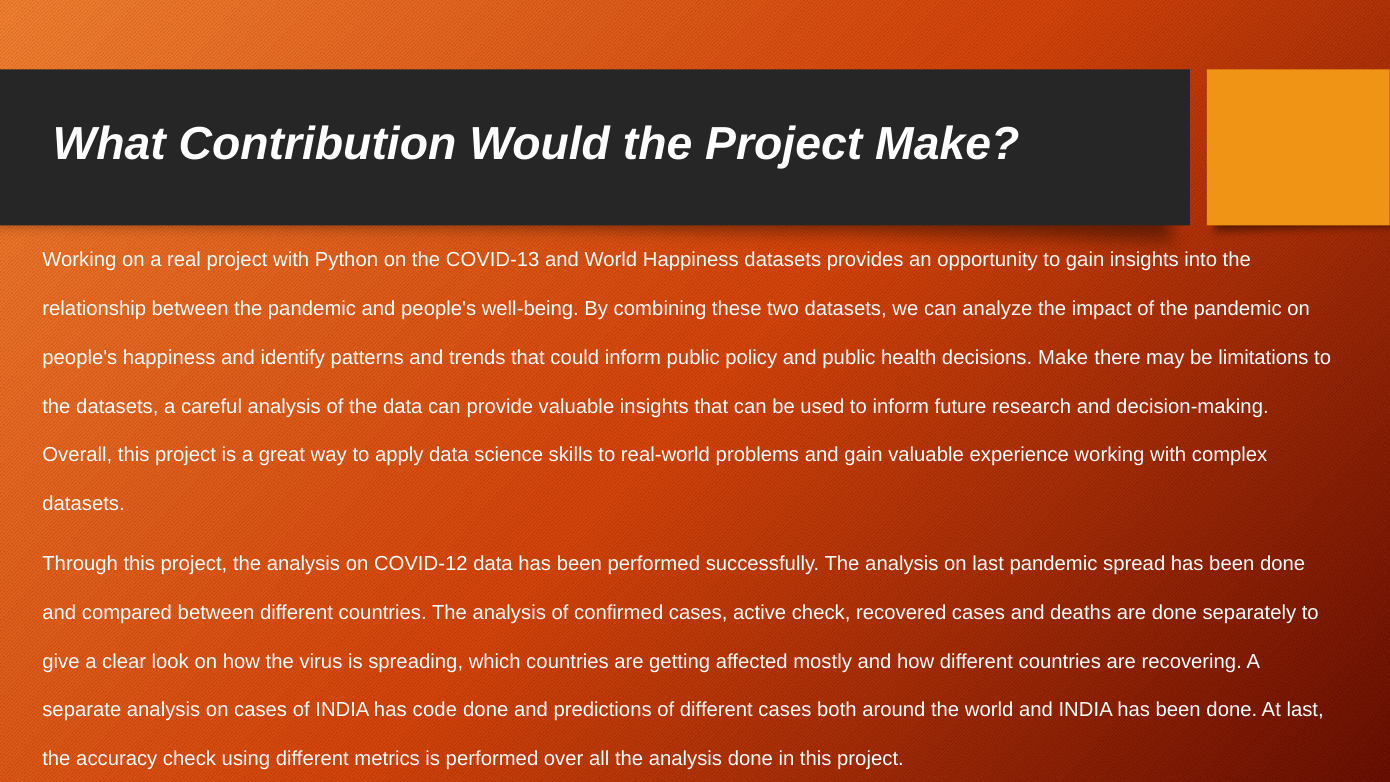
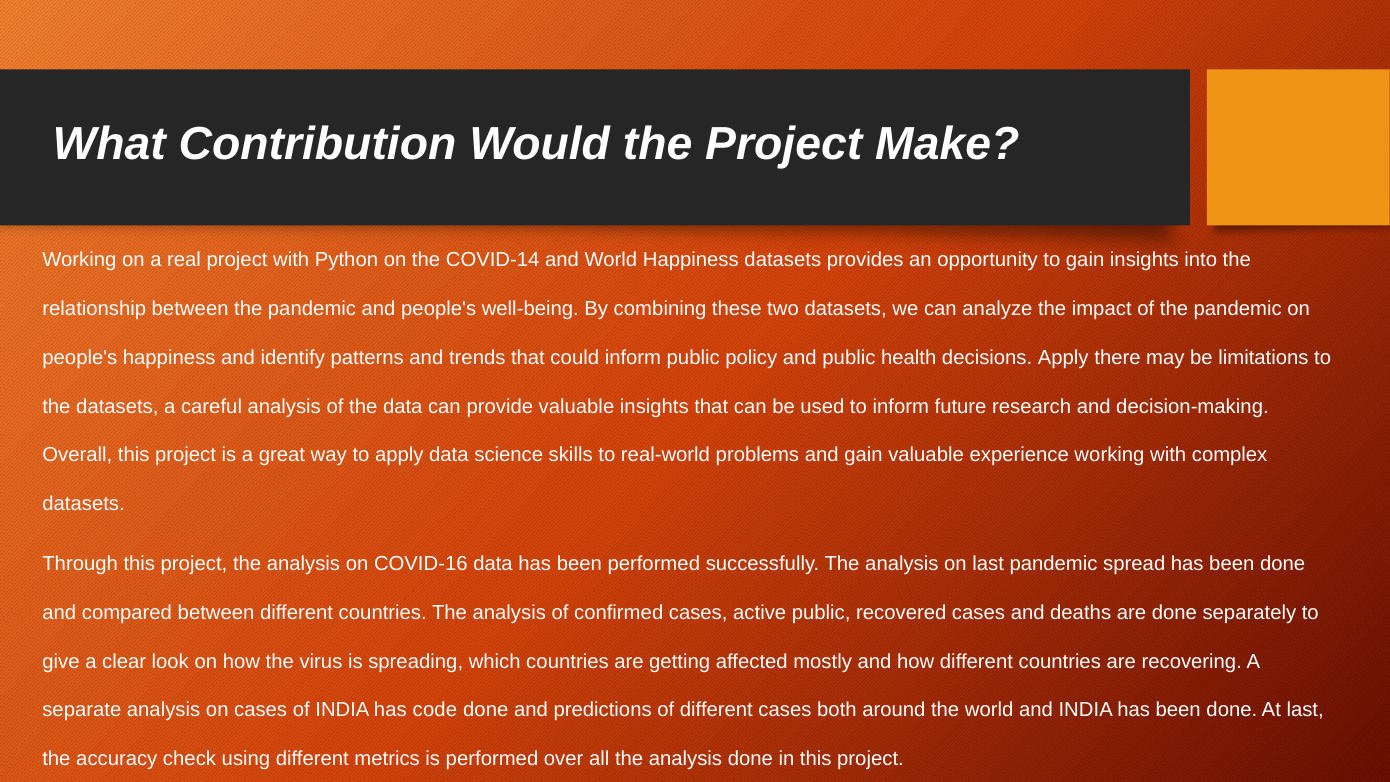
COVID-13: COVID-13 -> COVID-14
decisions Make: Make -> Apply
COVID-12: COVID-12 -> COVID-16
active check: check -> public
